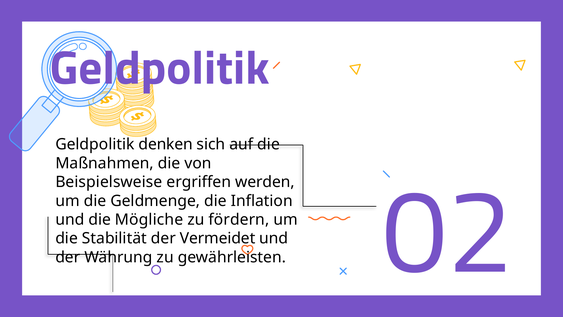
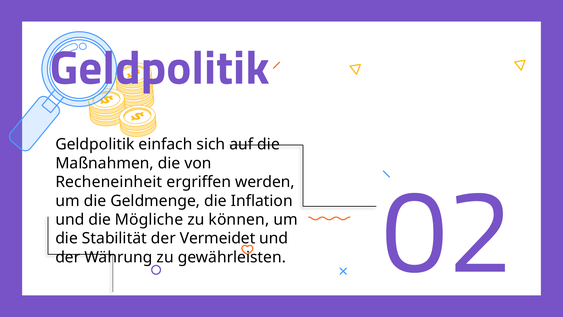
denken: denken -> einfach
Beispielsweise: Beispielsweise -> Recheneinheit
fördern: fördern -> können
